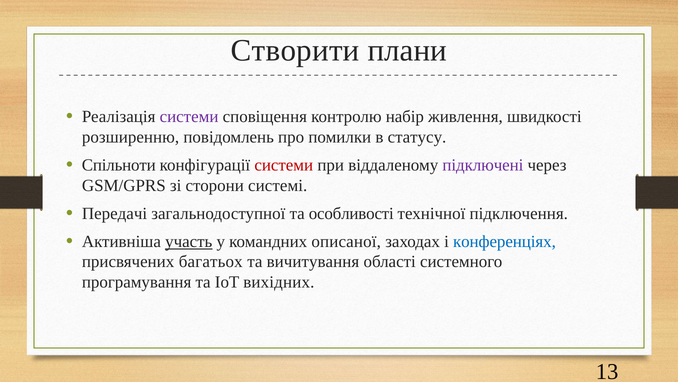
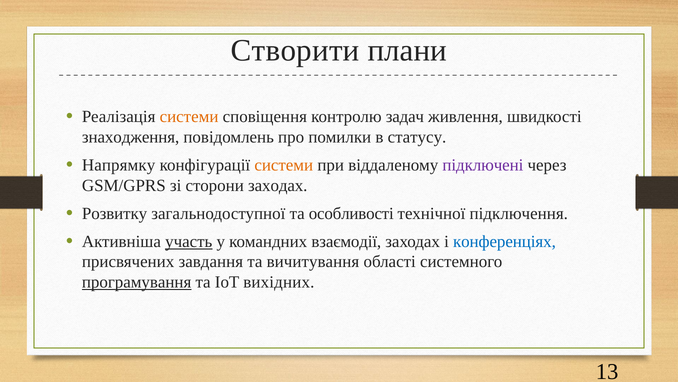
системи at (189, 117) colour: purple -> orange
набір: набір -> задач
розширенню: розширенню -> знаходження
Спільноти: Спільноти -> Напрямку
системи at (284, 165) colour: red -> orange
сторони системі: системі -> заходах
Передачі: Передачі -> Розвитку
описаної: описаної -> взаємодії
багатьох: багатьох -> завдання
програмування underline: none -> present
